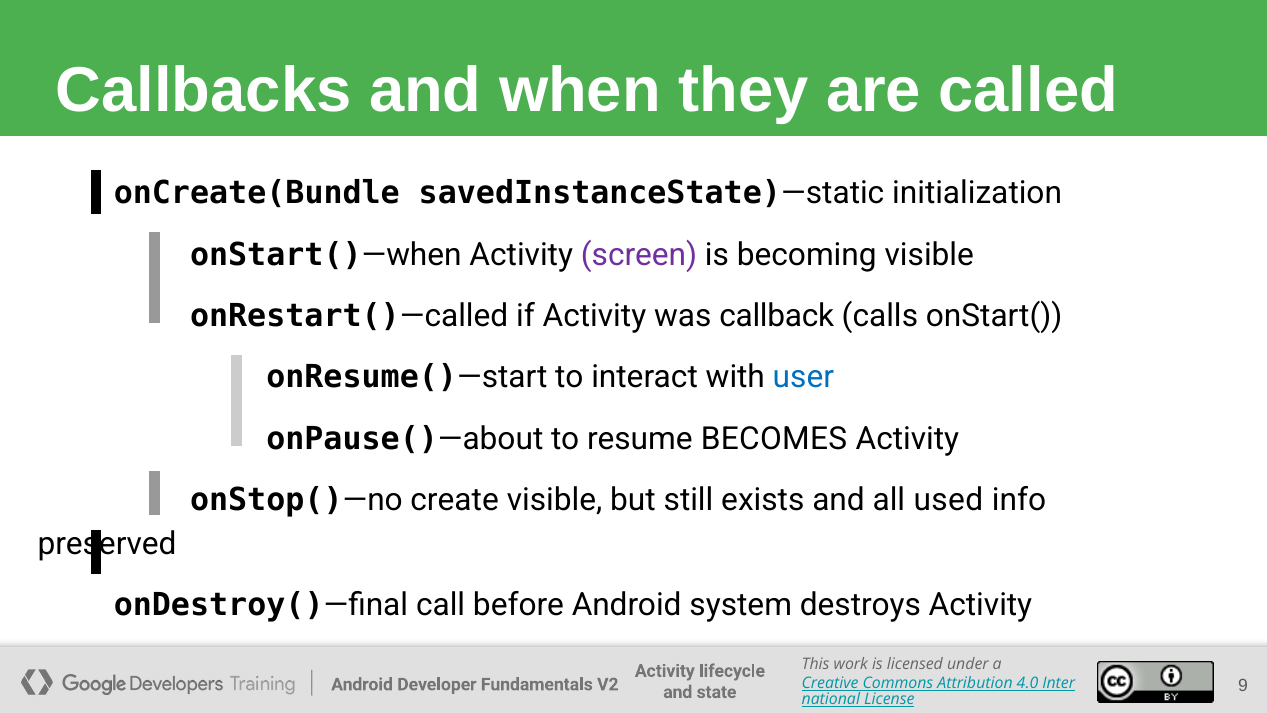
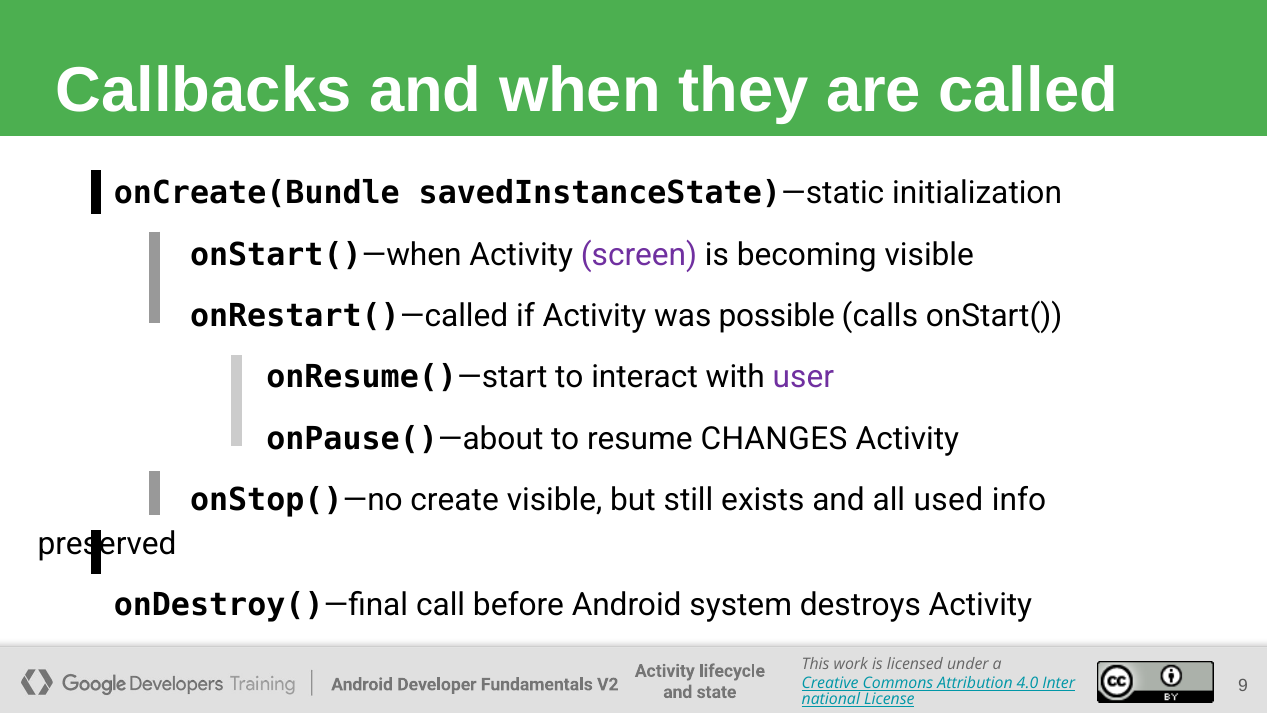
callback: callback -> possible
user colour: blue -> purple
BECOMES: BECOMES -> CHANGES
